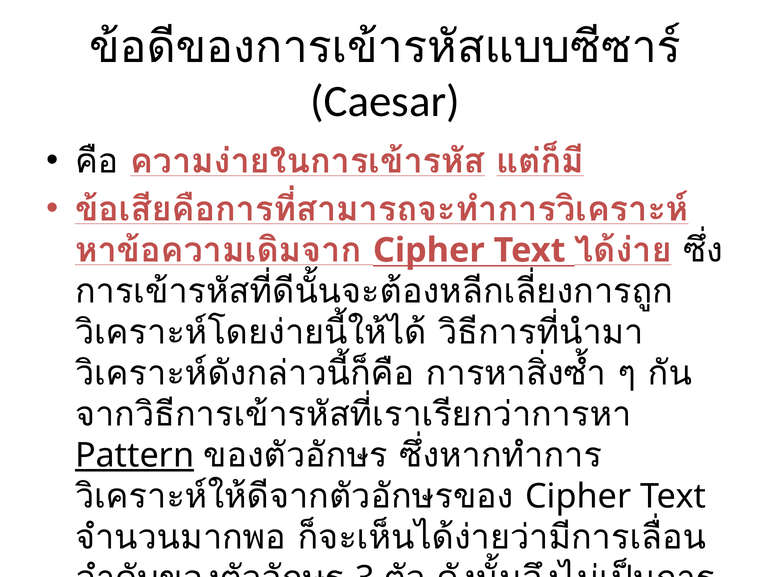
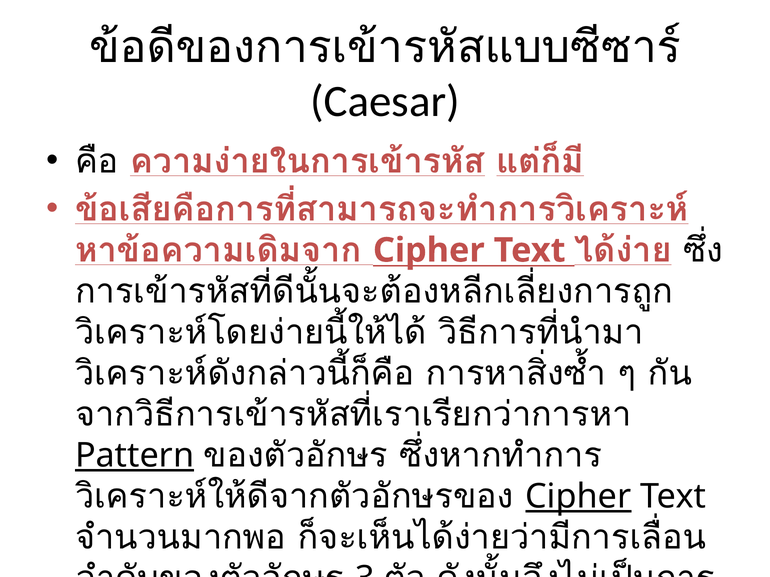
Cipher at (578, 497) underline: none -> present
